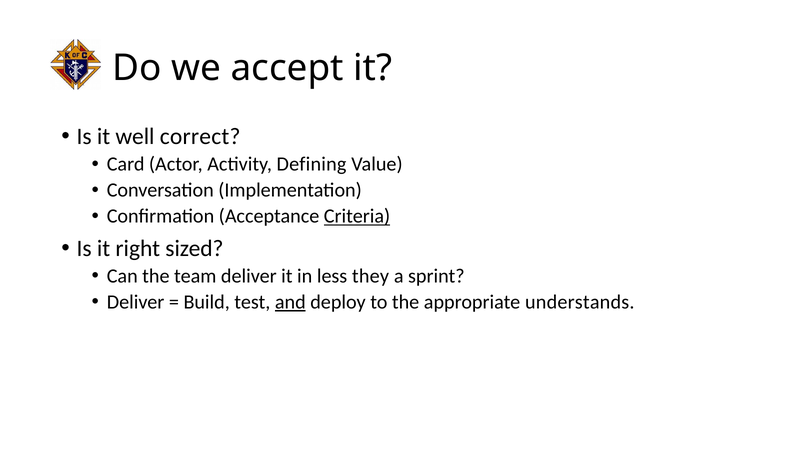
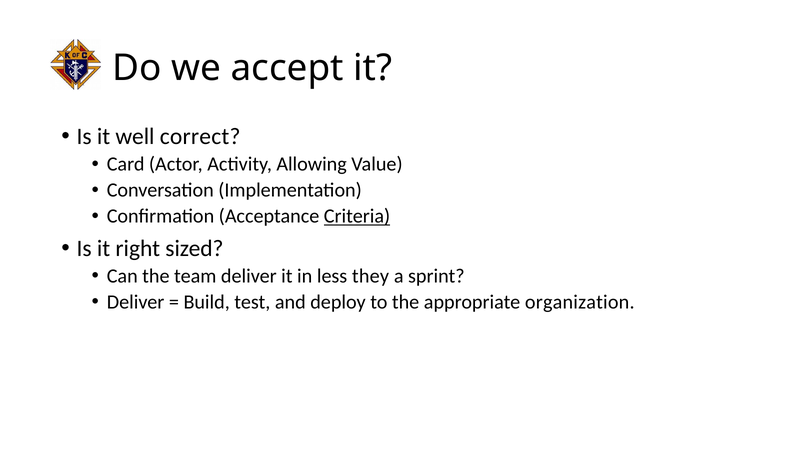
Defining: Defining -> Allowing
and underline: present -> none
understands: understands -> organization
